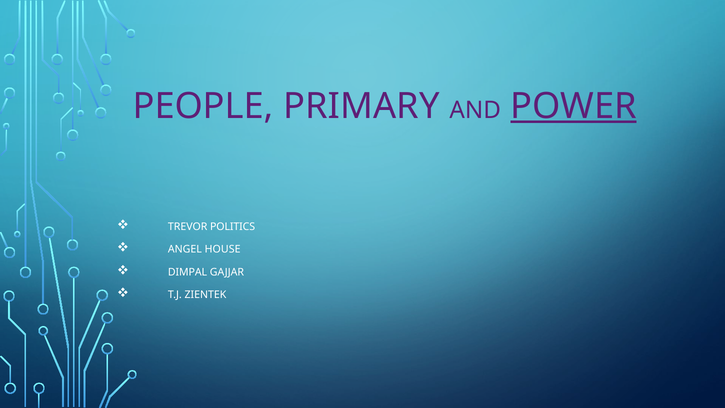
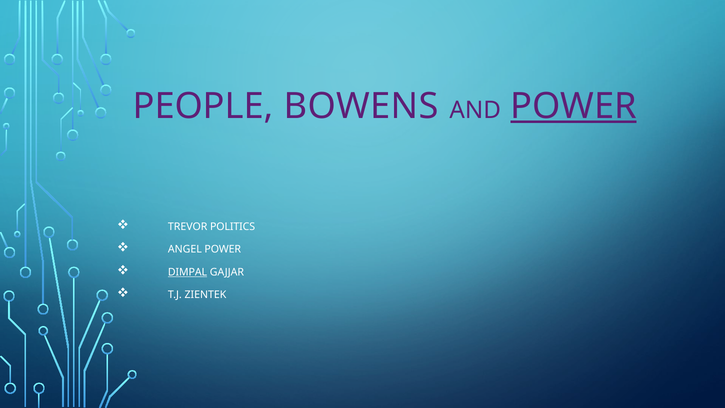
PRIMARY: PRIMARY -> BOWENS
ANGEL HOUSE: HOUSE -> POWER
DIMPAL underline: none -> present
